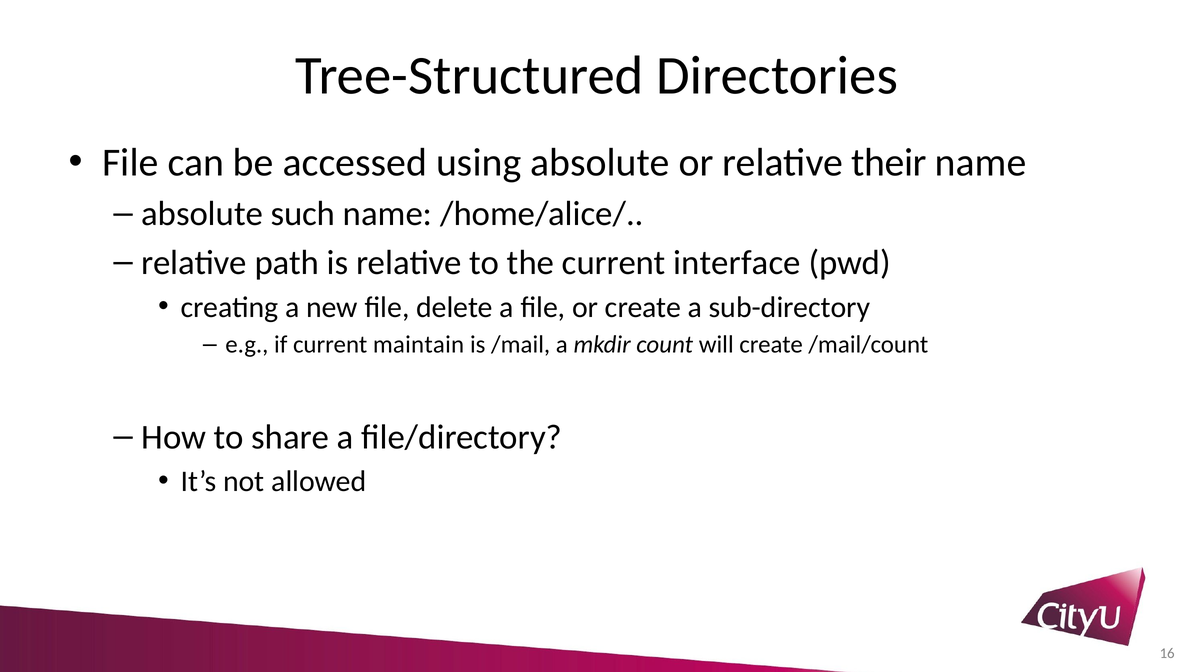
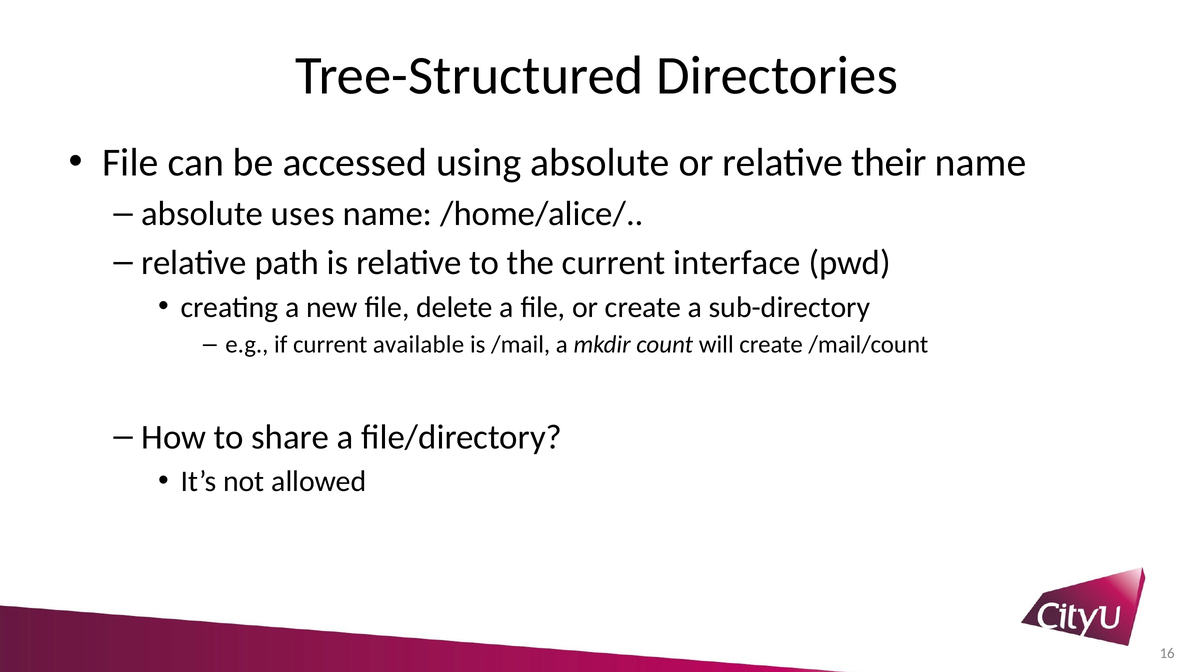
such: such -> uses
maintain: maintain -> available
